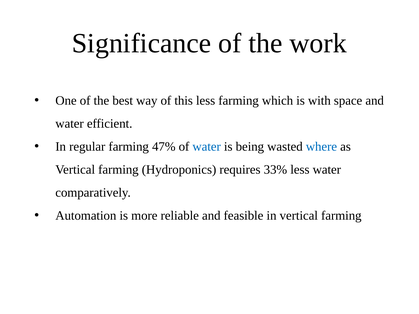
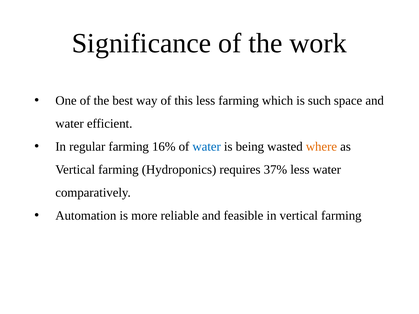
with: with -> such
47%: 47% -> 16%
where colour: blue -> orange
33%: 33% -> 37%
